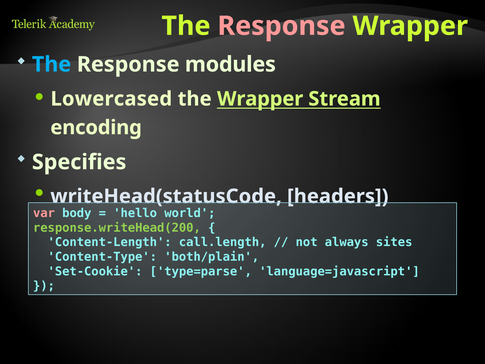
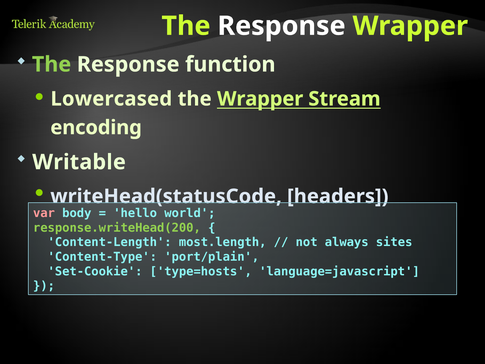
Response at (282, 26) colour: pink -> white
The at (52, 64) colour: light blue -> light green
modules: modules -> function
Specifies: Specifies -> Writable
call.length: call.length -> most.length
both/plain: both/plain -> port/plain
type=parse: type=parse -> type=hosts
